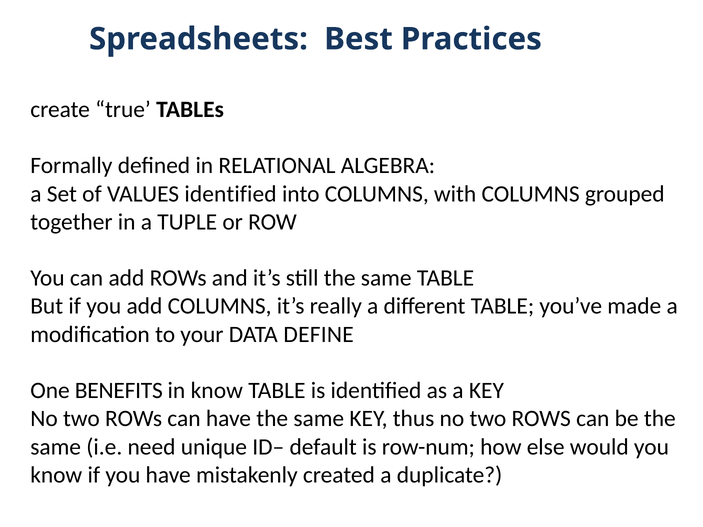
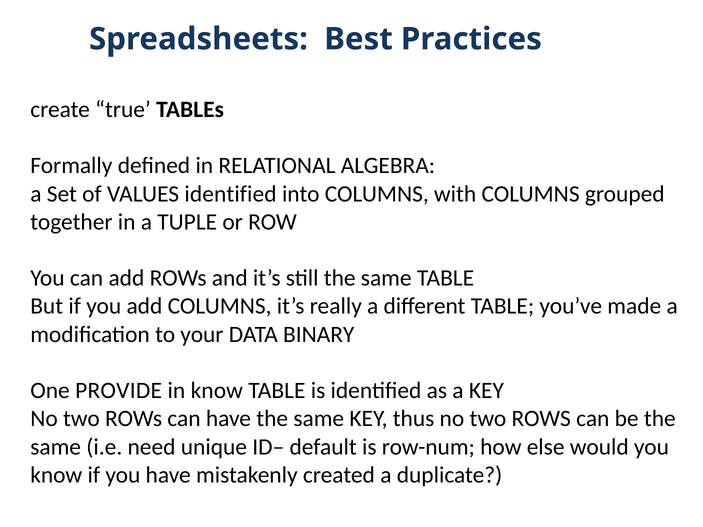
DEFINE: DEFINE -> BINARY
BENEFITS: BENEFITS -> PROVIDE
